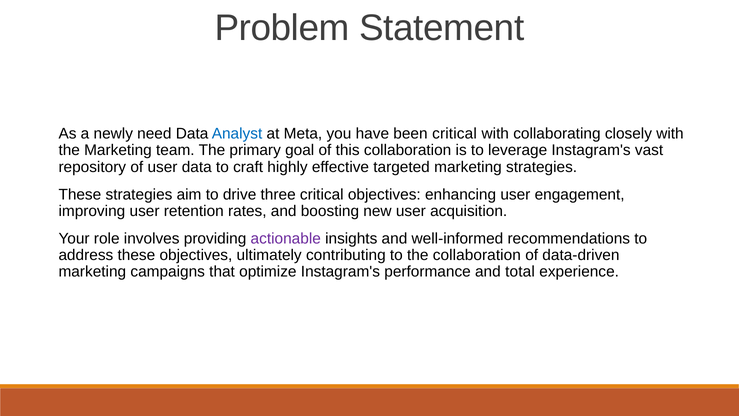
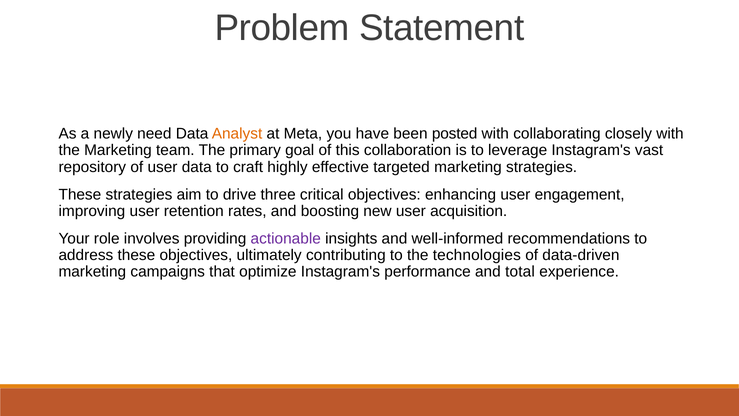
Analyst colour: blue -> orange
been critical: critical -> posted
the collaboration: collaboration -> technologies
